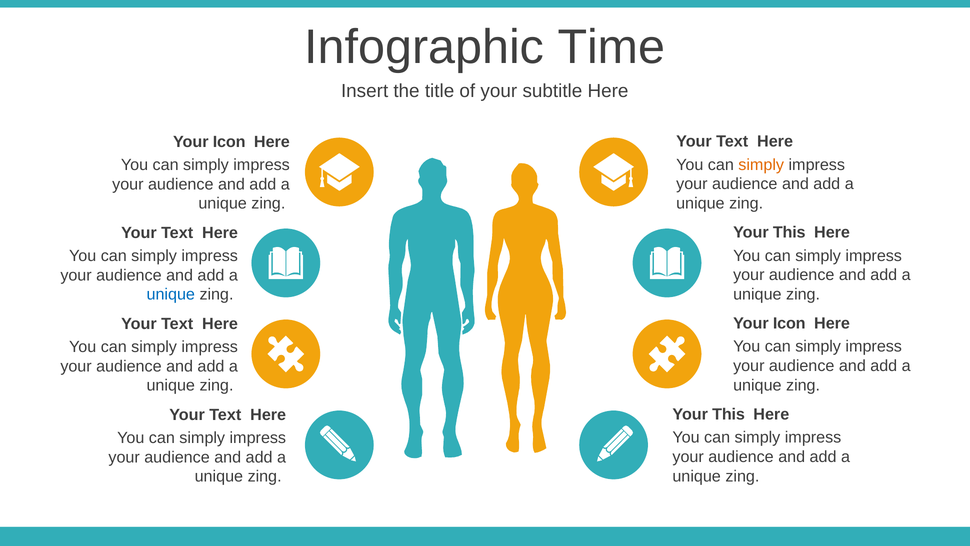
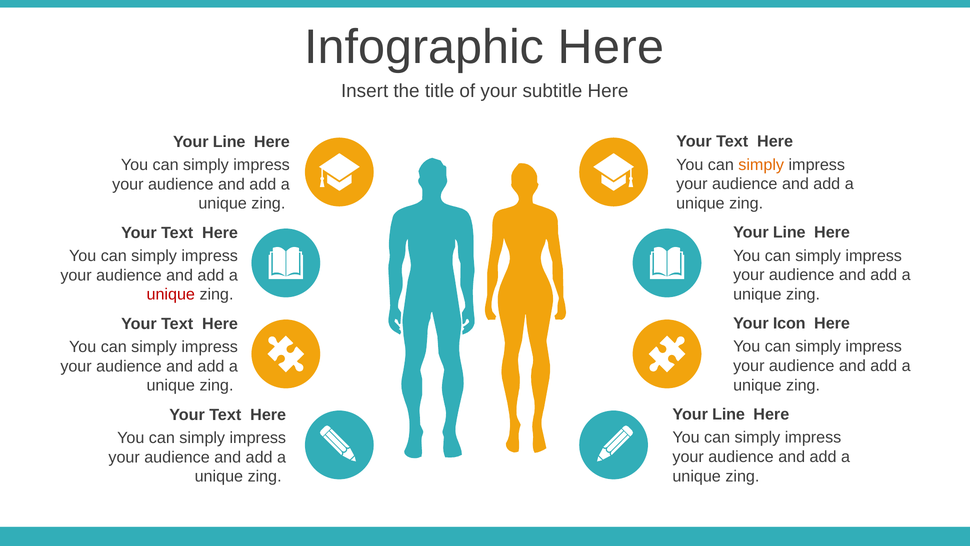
Infographic Time: Time -> Here
Icon at (229, 142): Icon -> Line
This at (789, 232): This -> Line
unique at (171, 294) colour: blue -> red
This at (729, 414): This -> Line
